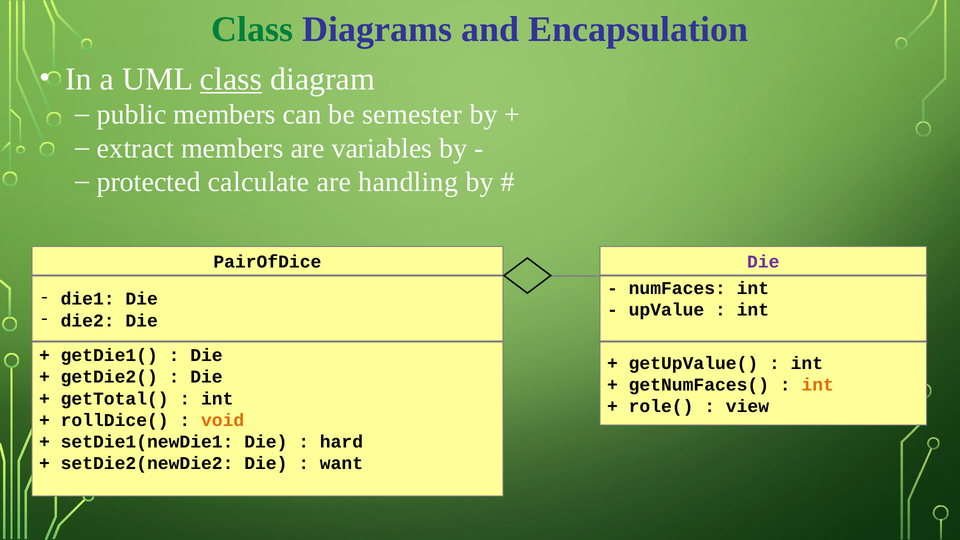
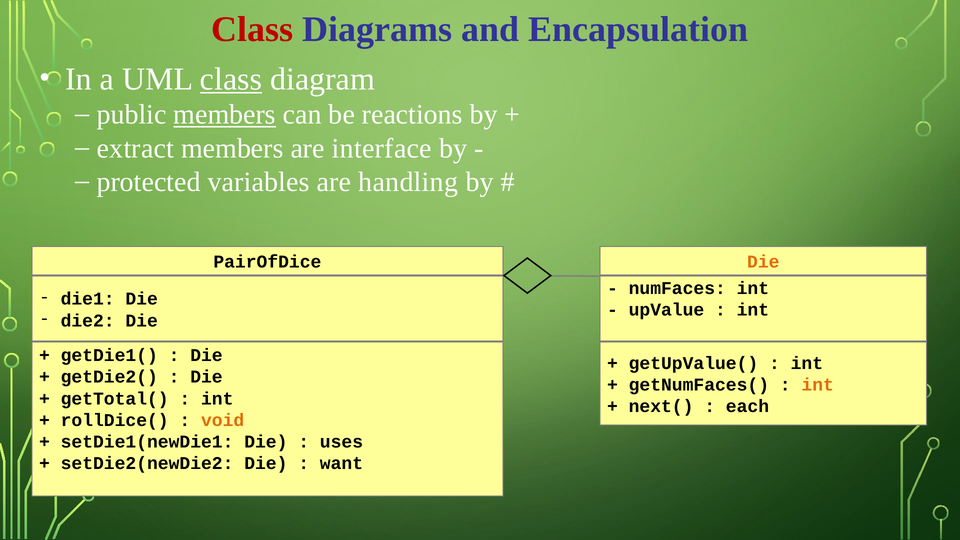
Class at (252, 30) colour: green -> red
members at (225, 115) underline: none -> present
semester: semester -> reactions
variables: variables -> interface
calculate: calculate -> variables
Die at (763, 262) colour: purple -> orange
role(: role( -> next(
view: view -> each
hard: hard -> uses
